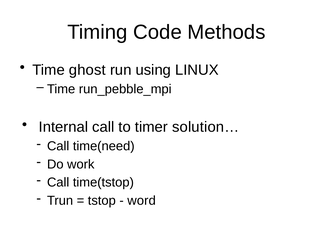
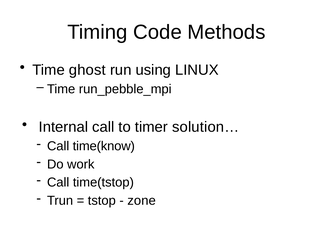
time(need: time(need -> time(know
word: word -> zone
